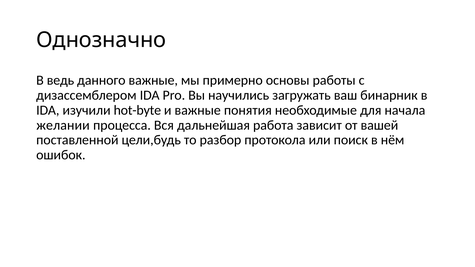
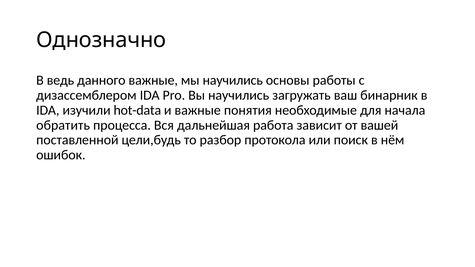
мы примерно: примерно -> научились
hot-byte: hot-byte -> hot-data
желании: желании -> обратить
